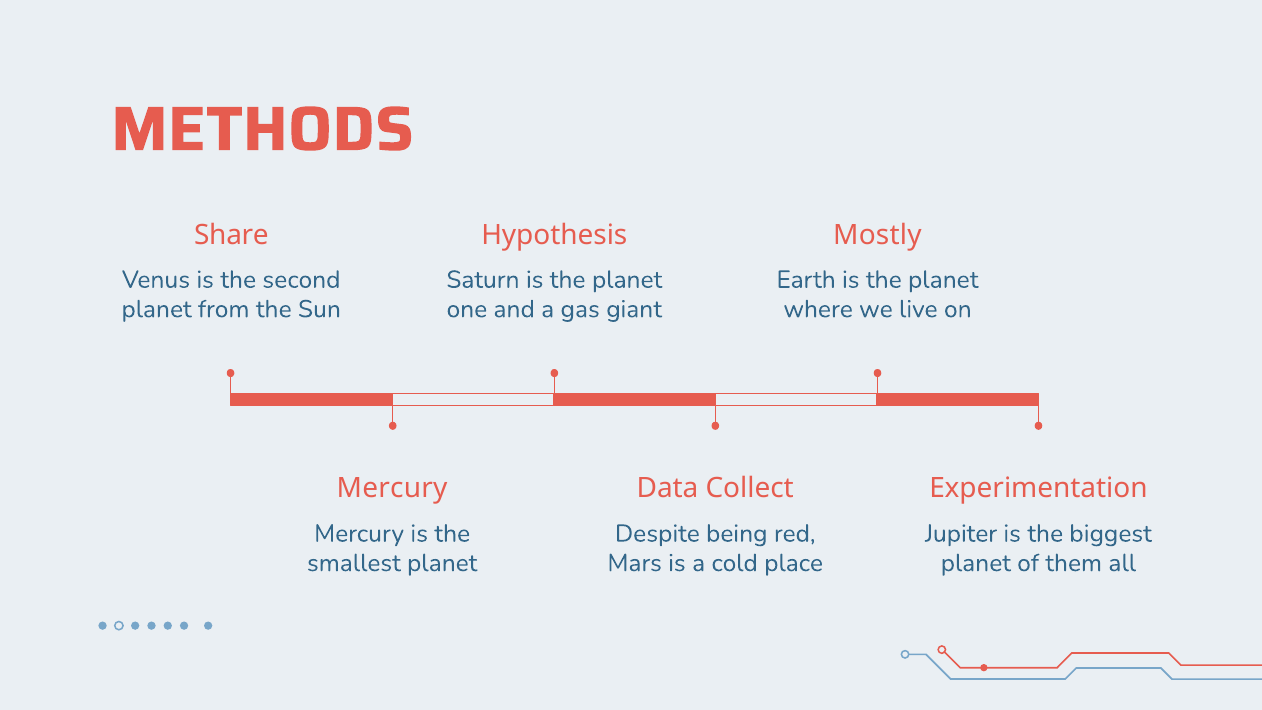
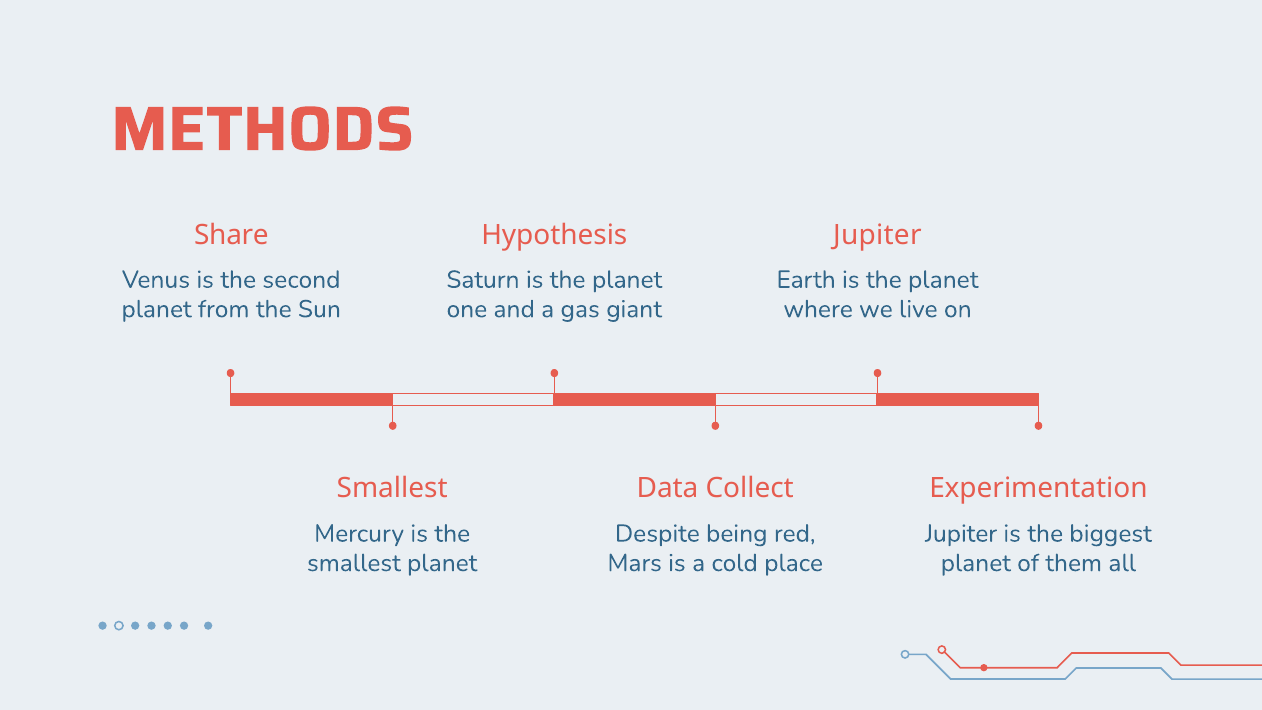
Mostly at (877, 235): Mostly -> Jupiter
Mercury at (392, 489): Mercury -> Smallest
